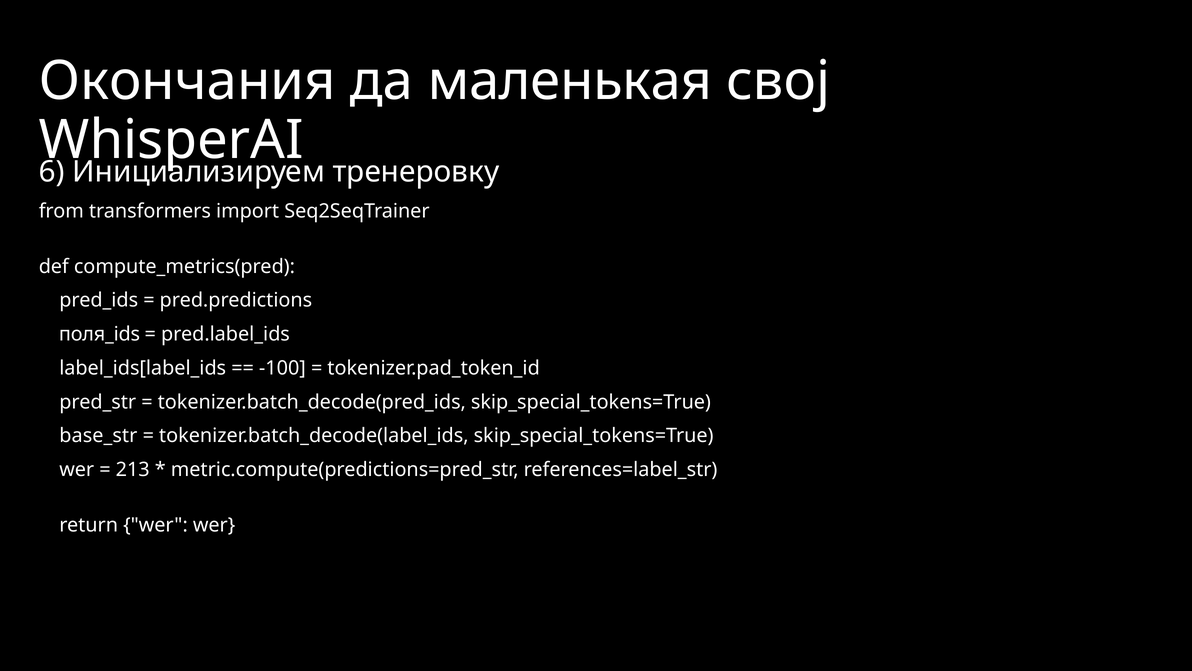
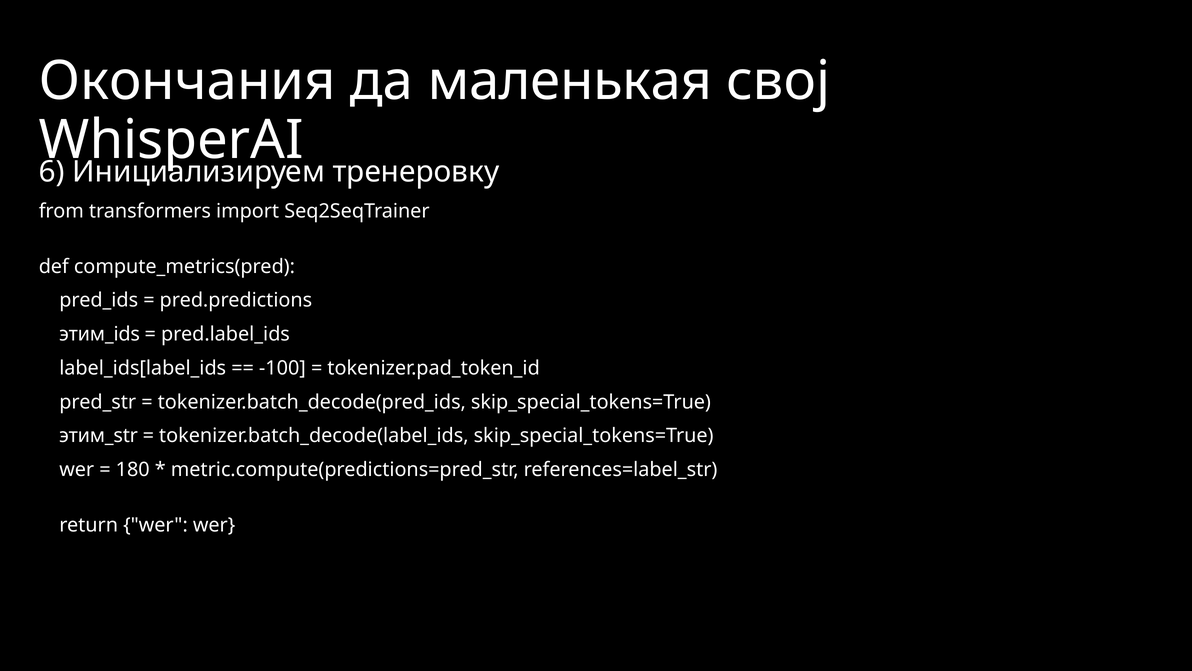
поля_ids: поля_ids -> этим_ids
base_str: base_str -> этим_str
213: 213 -> 180
